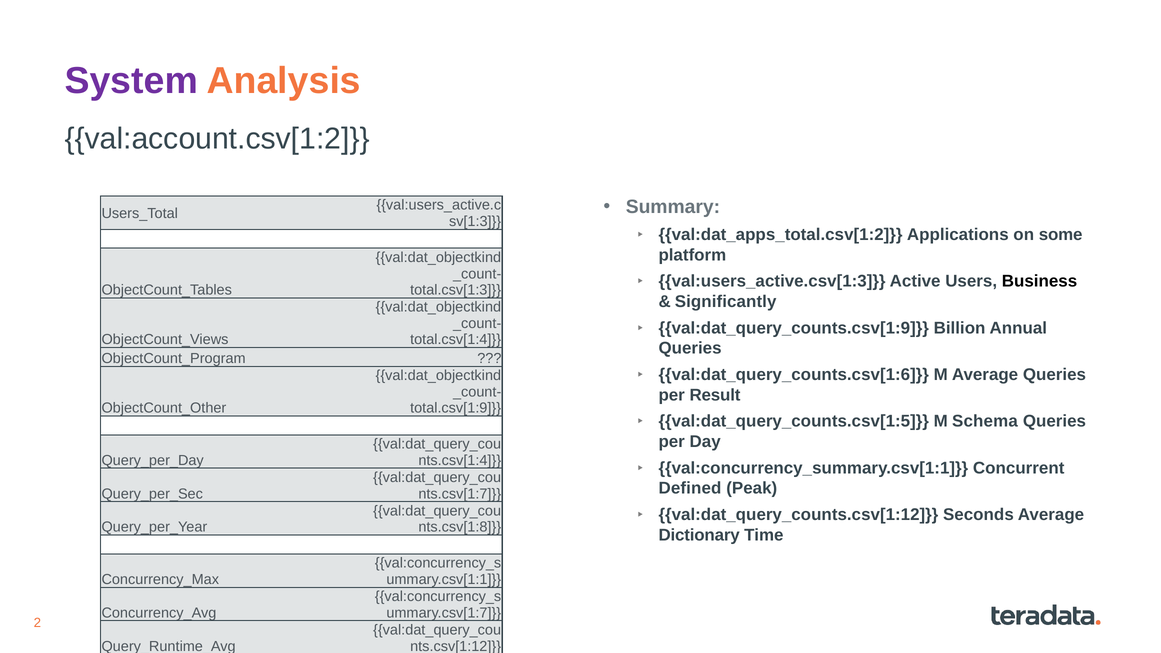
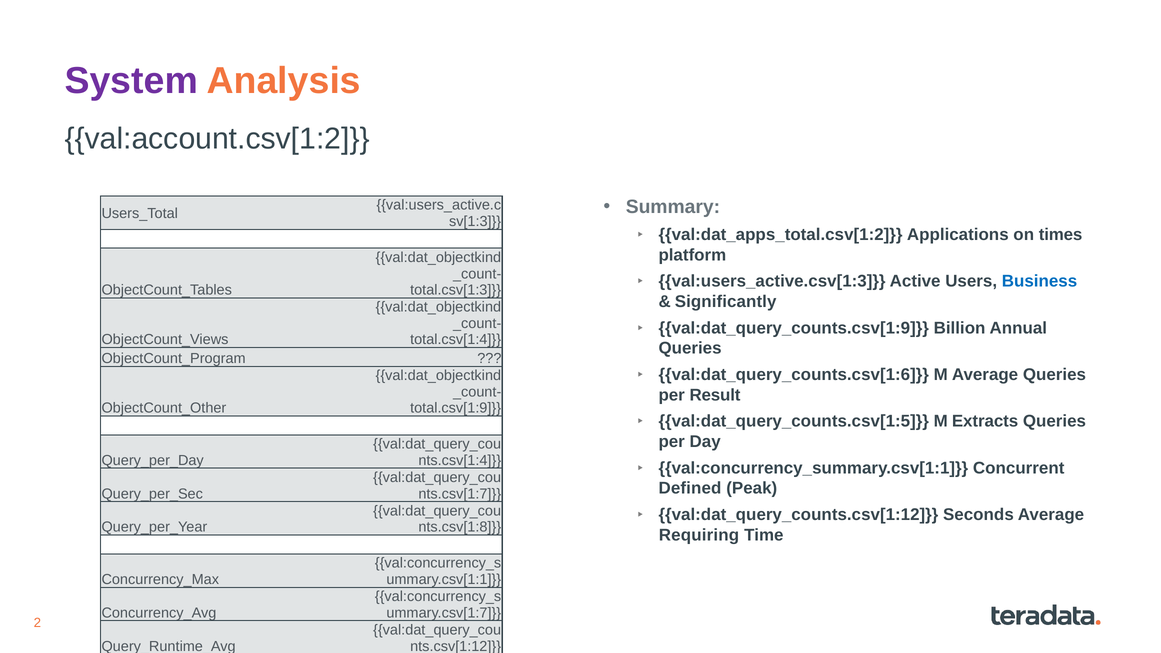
some: some -> times
Business colour: black -> blue
Schema: Schema -> Extracts
Dictionary: Dictionary -> Requiring
